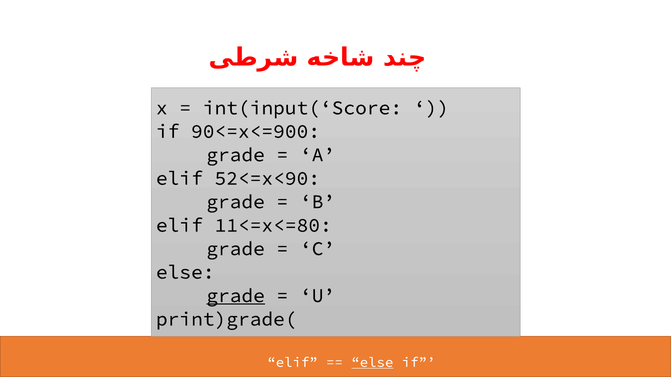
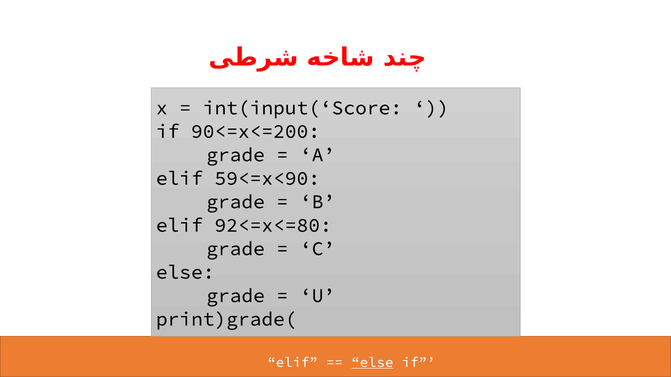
90<=x<=900: 90<=x<=900 -> 90<=x<=200
52<=x<90: 52<=x<90 -> 59<=x<90
11<=x<=80: 11<=x<=80 -> 92<=x<=80
grade at (236, 296) underline: present -> none
